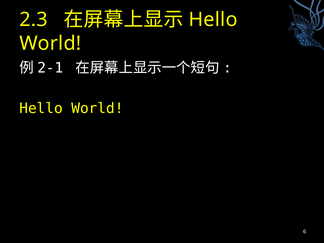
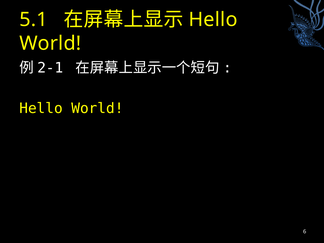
2.3: 2.3 -> 5.1
